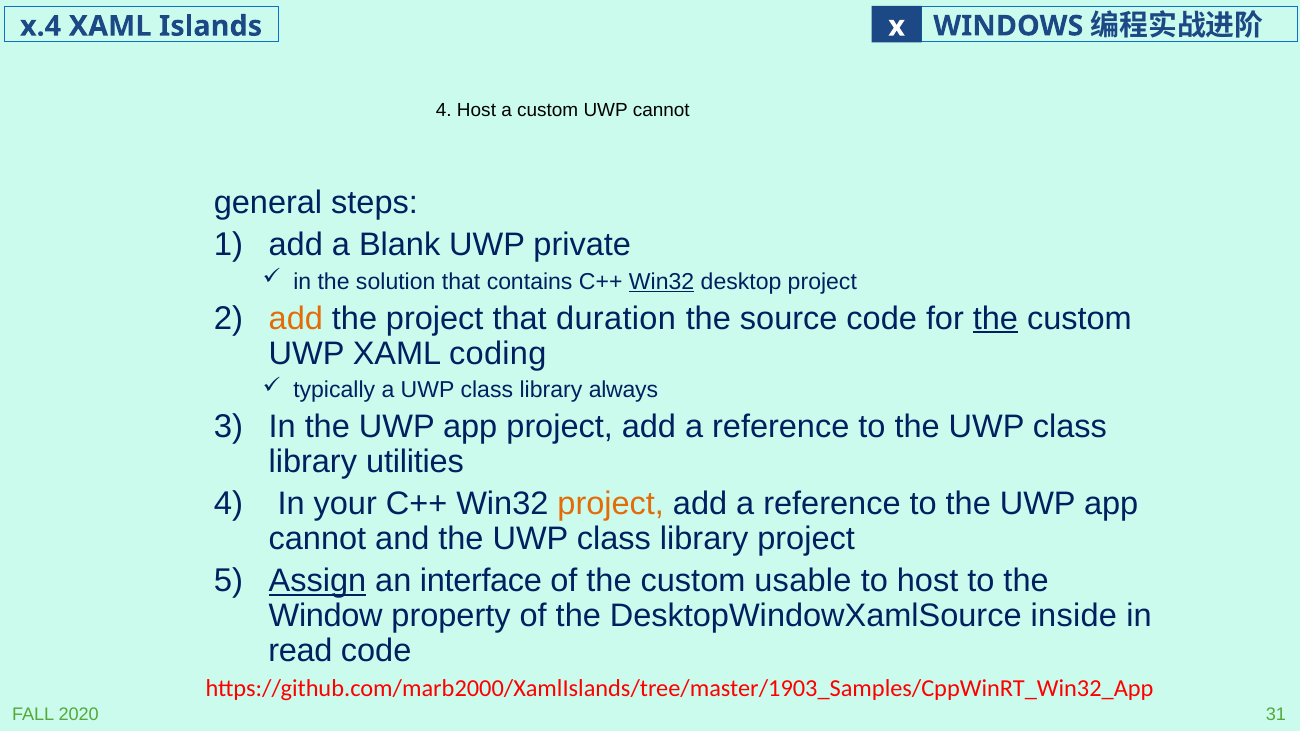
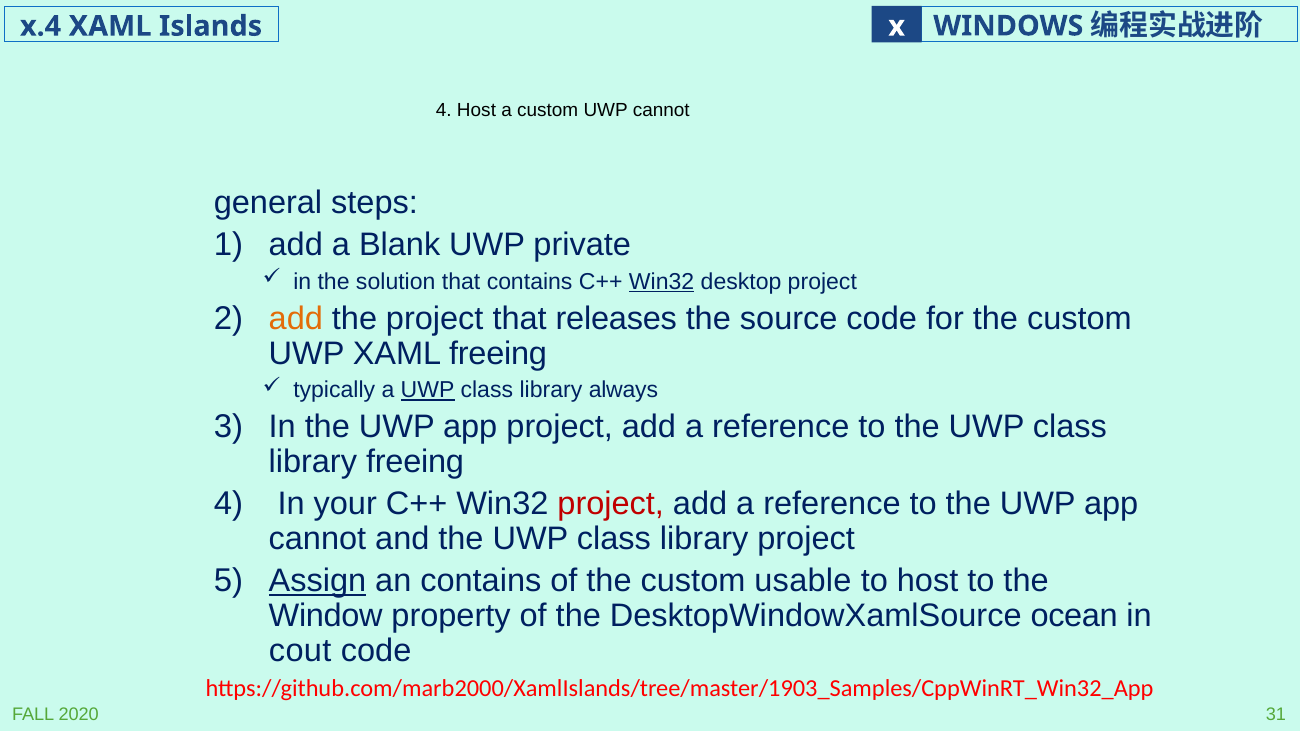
duration: duration -> releases
the at (995, 319) underline: present -> none
XAML coding: coding -> freeing
UWP at (428, 390) underline: none -> present
library utilities: utilities -> freeing
project at (611, 504) colour: orange -> red
an interface: interface -> contains
inside: inside -> ocean
read: read -> cout
